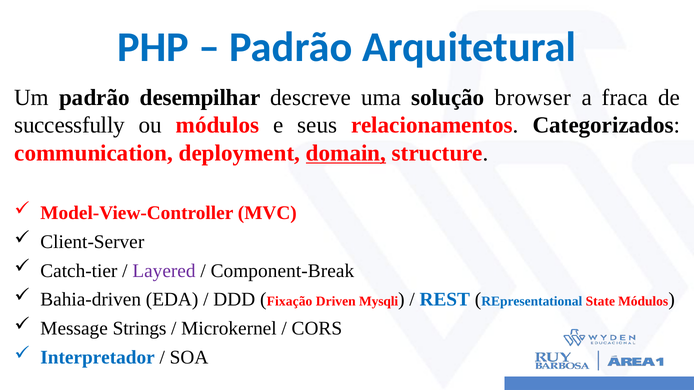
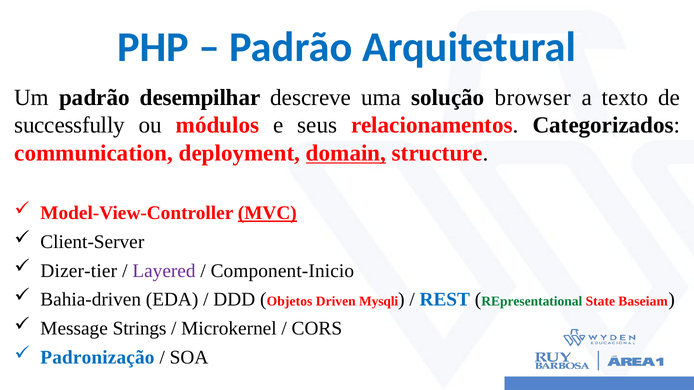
fraca: fraca -> texto
MVC underline: none -> present
Catch-tier: Catch-tier -> Dizer-tier
Component-Break: Component-Break -> Component-Inicio
Fixação: Fixação -> Objetos
REpresentational colour: blue -> green
State Módulos: Módulos -> Baseiam
Interpretador: Interpretador -> Padronização
